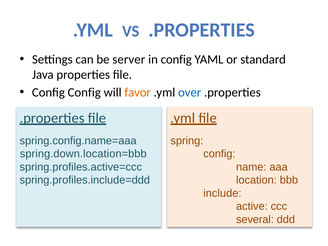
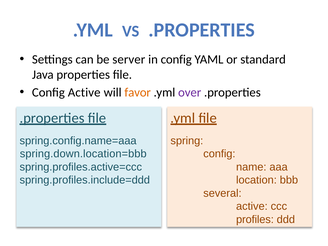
Config Config: Config -> Active
over colour: blue -> purple
include: include -> several
several: several -> profiles
